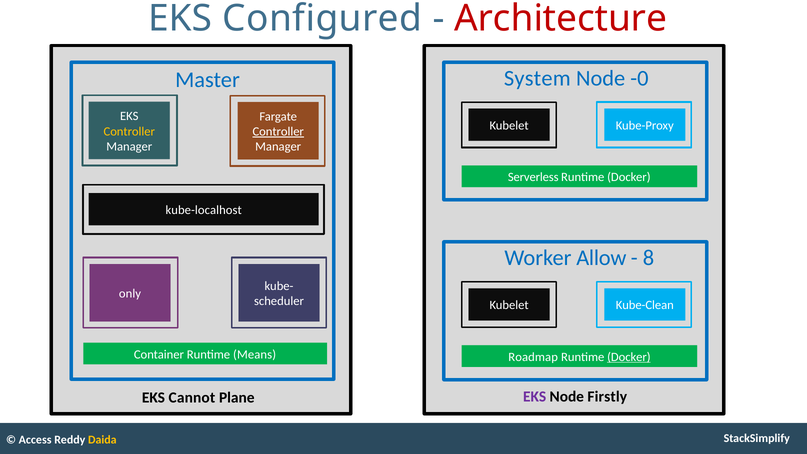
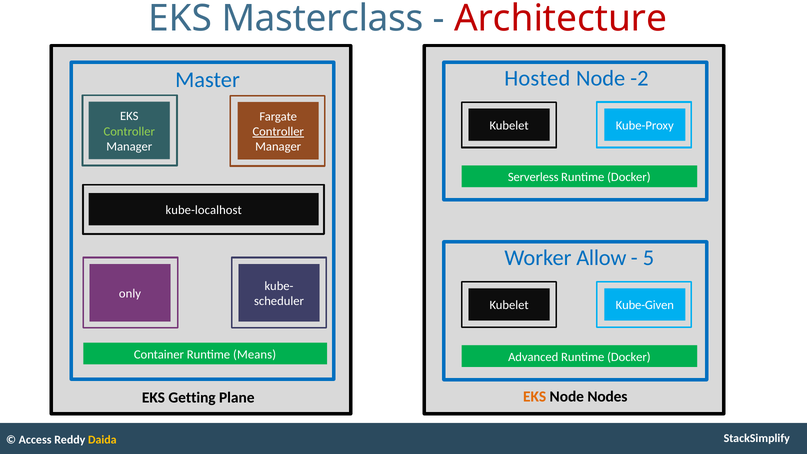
Configured: Configured -> Masterclass
System: System -> Hosted
-0: -0 -> -2
Controller at (129, 131) colour: yellow -> light green
8: 8 -> 5
Kube-Clean: Kube-Clean -> Kube-Given
Roadmap: Roadmap -> Advanced
Docker at (629, 357) underline: present -> none
Cannot: Cannot -> Getting
EKS at (535, 397) colour: purple -> orange
Firstly: Firstly -> Nodes
